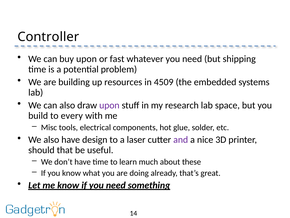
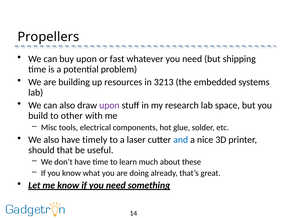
Controller: Controller -> Propellers
4509: 4509 -> 3213
every: every -> other
design: design -> timely
and colour: purple -> blue
